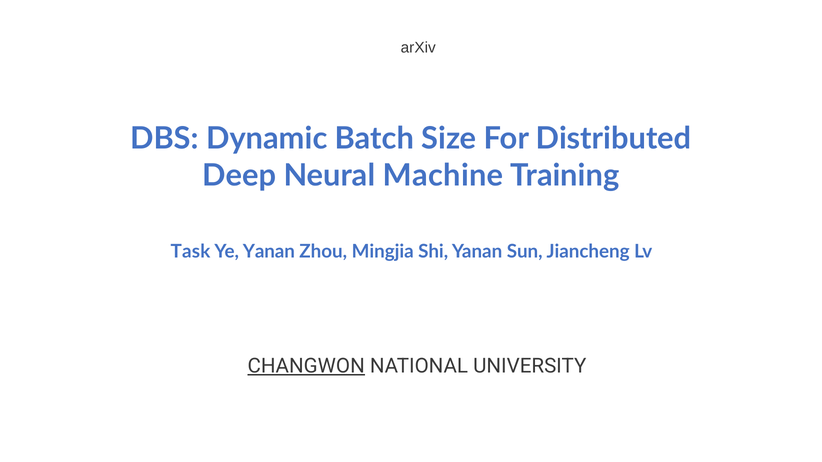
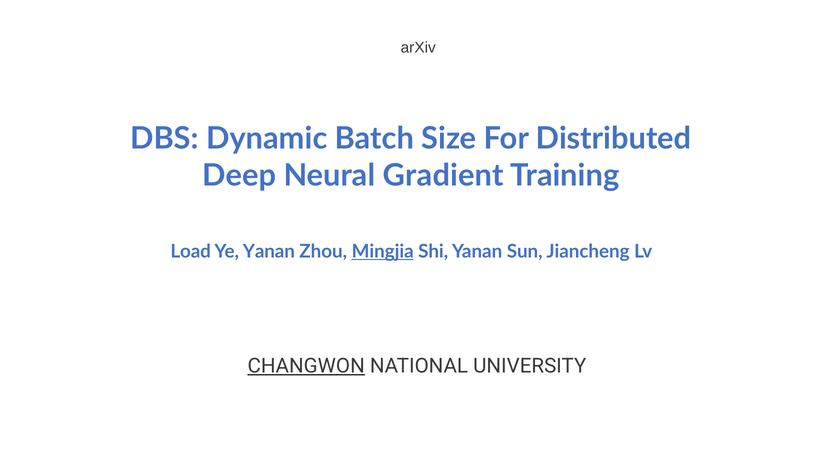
Machine: Machine -> Gradient
Task: Task -> Load
Mingjia underline: none -> present
